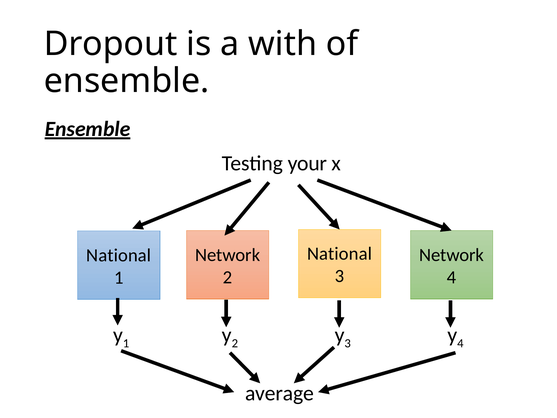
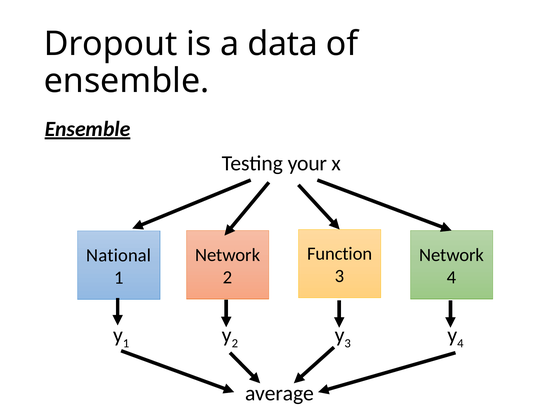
with: with -> data
National at (340, 254): National -> Function
